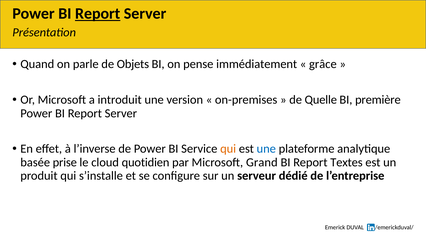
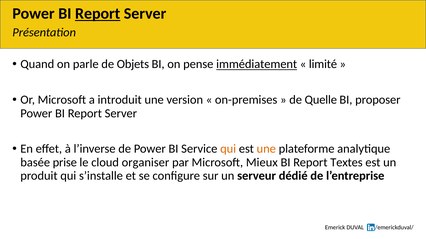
immédiatement underline: none -> present
grâce: grâce -> limité
première: première -> proposer
une at (266, 149) colour: blue -> orange
quotidien: quotidien -> organiser
Grand: Grand -> Mieux
